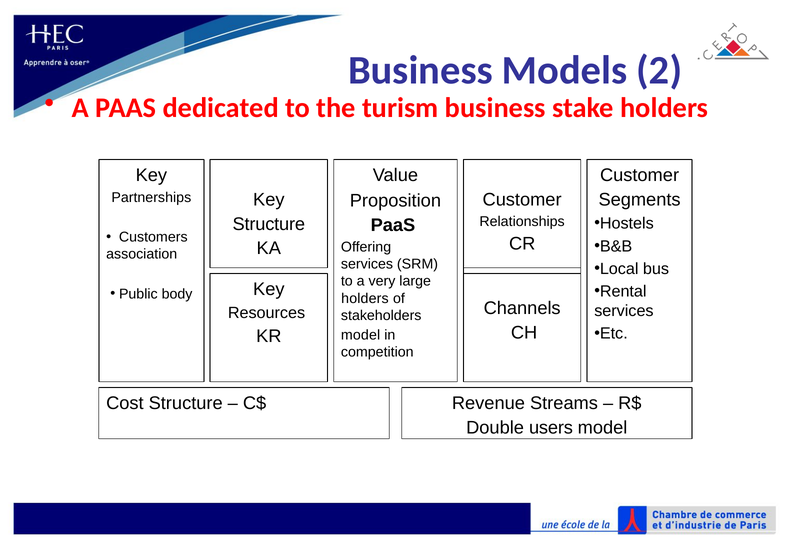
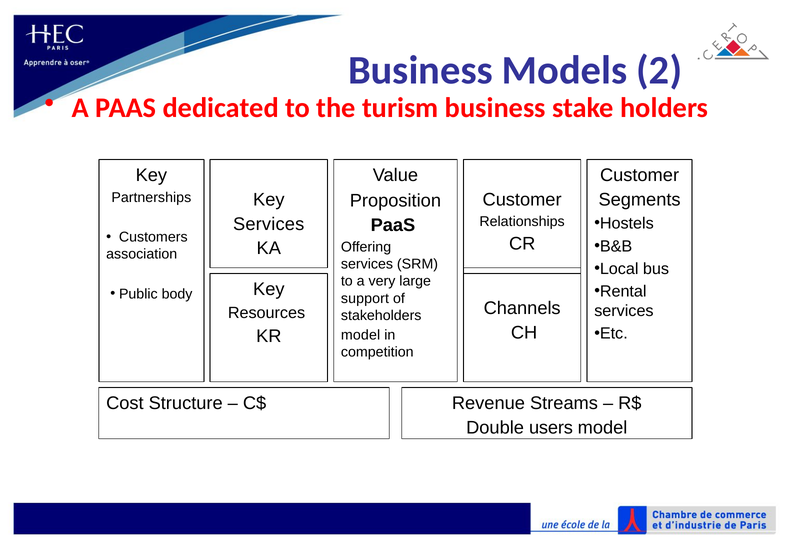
Structure at (269, 224): Structure -> Services
holders at (365, 299): holders -> support
